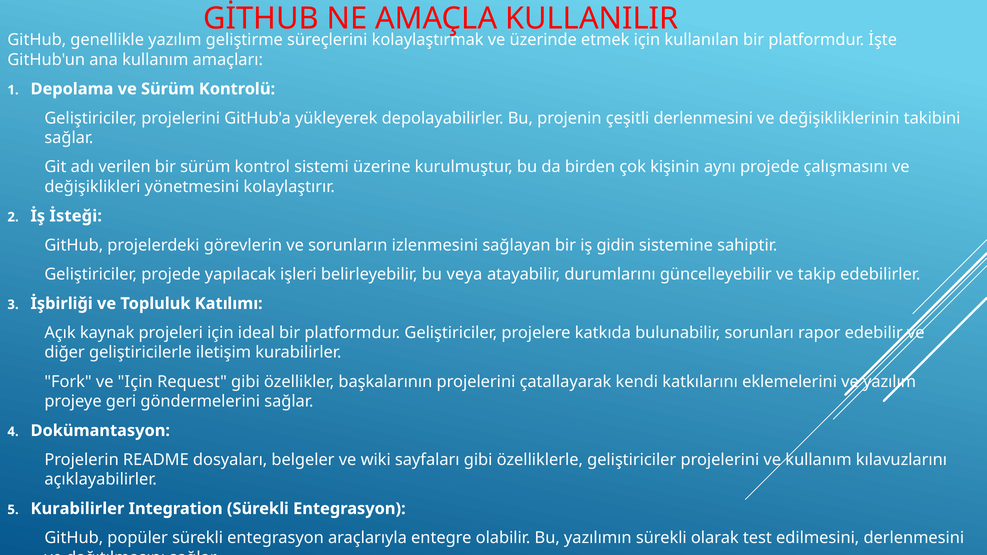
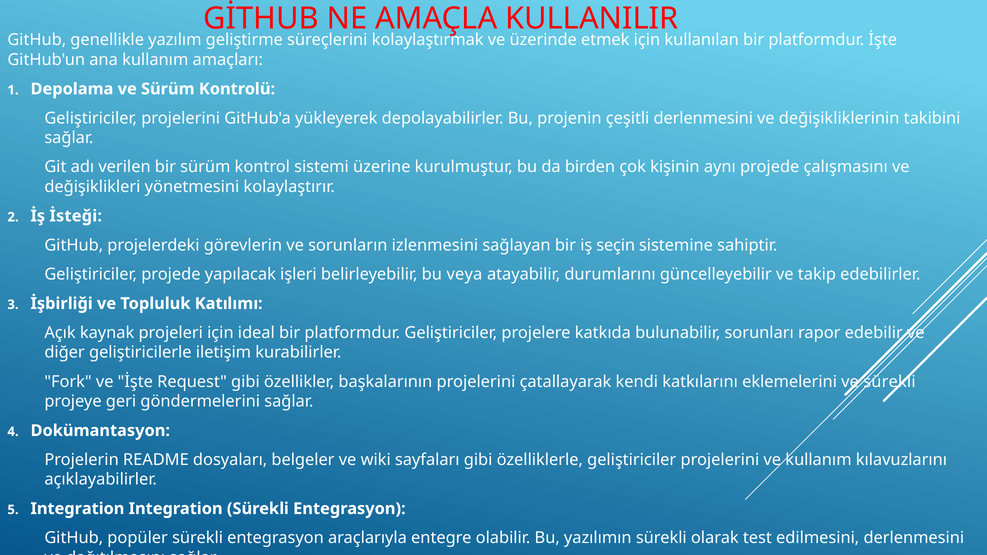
gidin: gidin -> seçin
ve Için: Için -> İşte
ve yazılım: yazılım -> sürekli
Kurabilirler at (77, 509): Kurabilirler -> Integration
